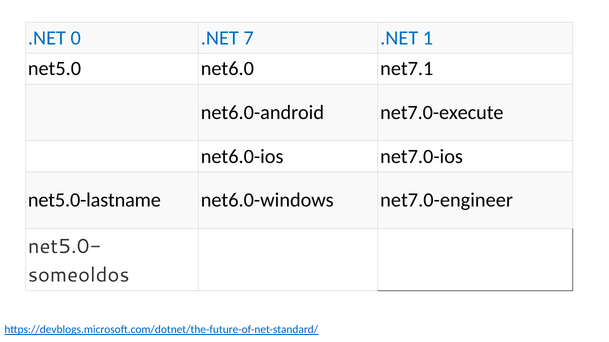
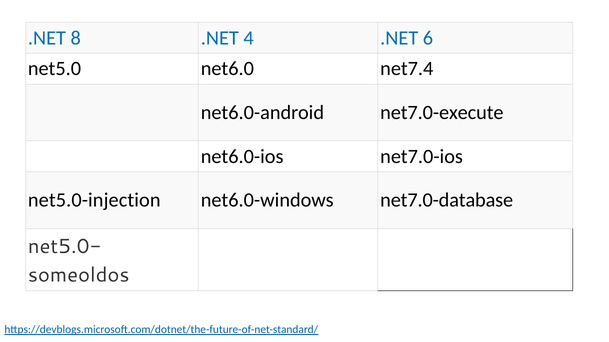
0: 0 -> 8
7: 7 -> 4
1: 1 -> 6
net7.1: net7.1 -> net7.4
net5.0-lastname: net5.0-lastname -> net5.0-injection
net7.0-engineer: net7.0-engineer -> net7.0-database
